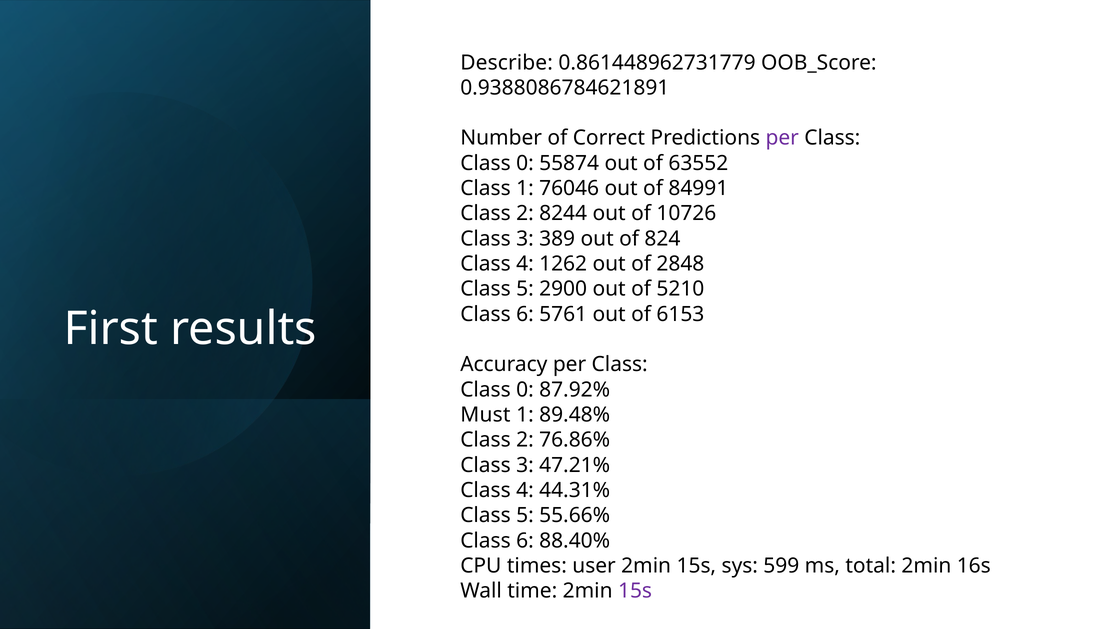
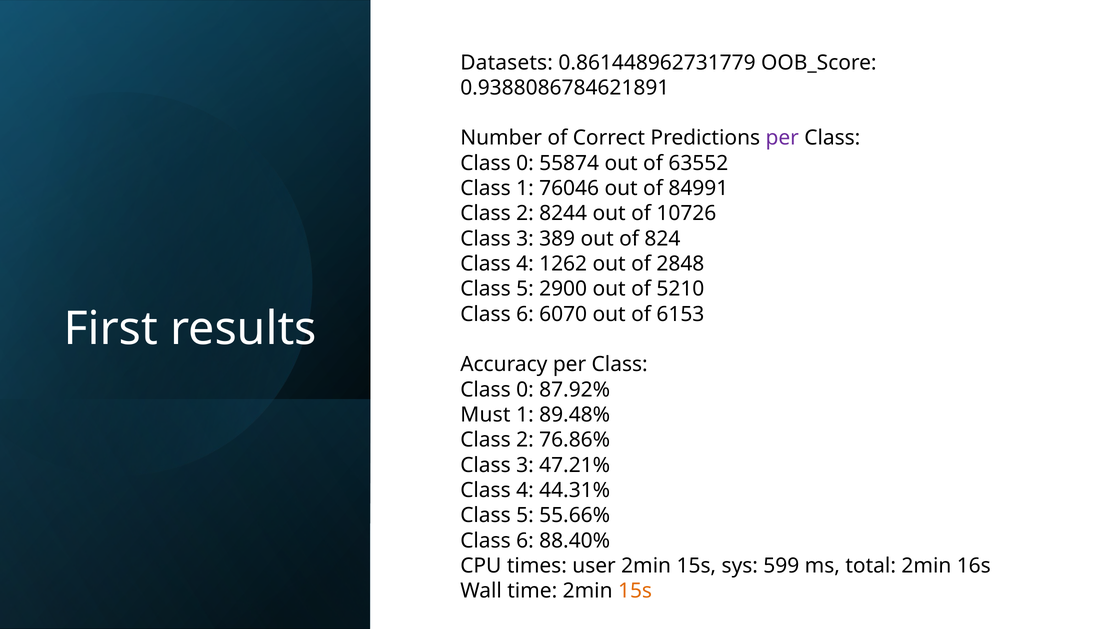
Describe: Describe -> Datasets
5761: 5761 -> 6070
15s at (635, 591) colour: purple -> orange
